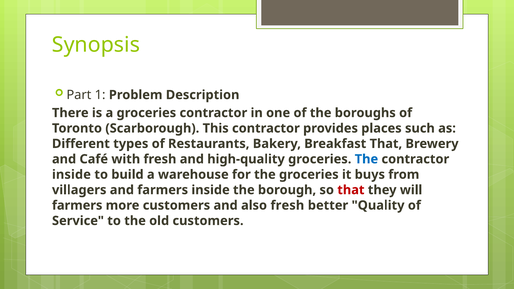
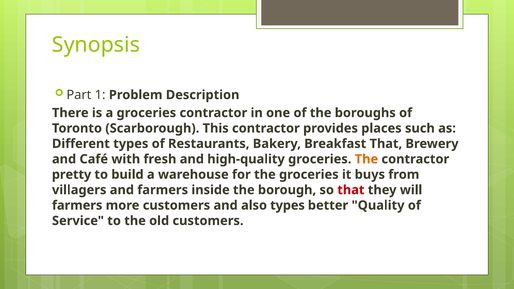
The at (366, 159) colour: blue -> orange
inside at (71, 175): inside -> pretty
also fresh: fresh -> types
